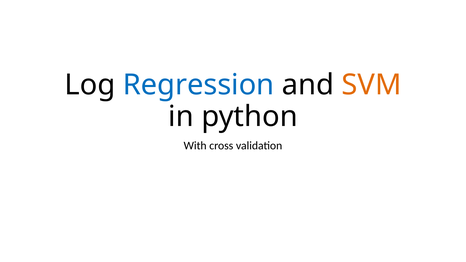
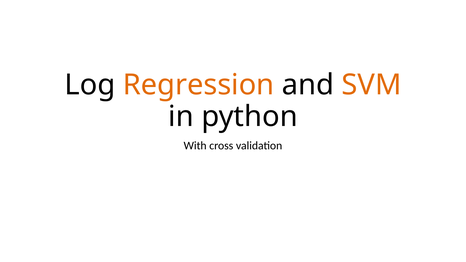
Regression colour: blue -> orange
